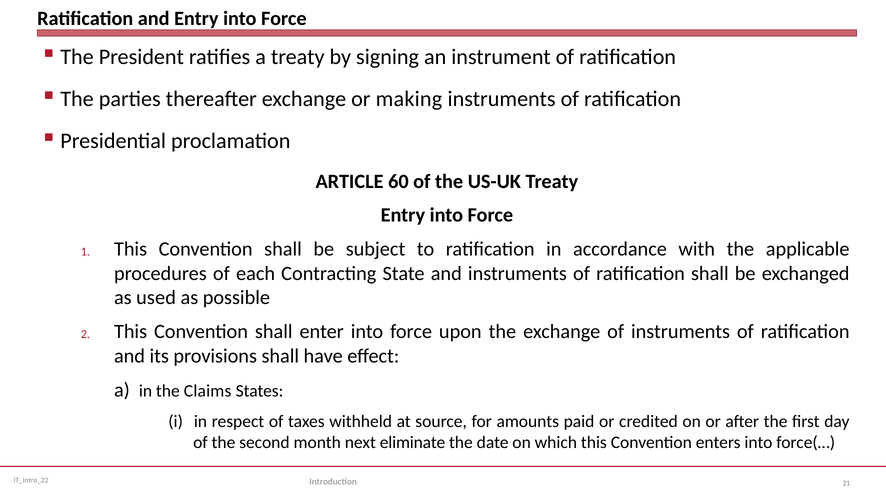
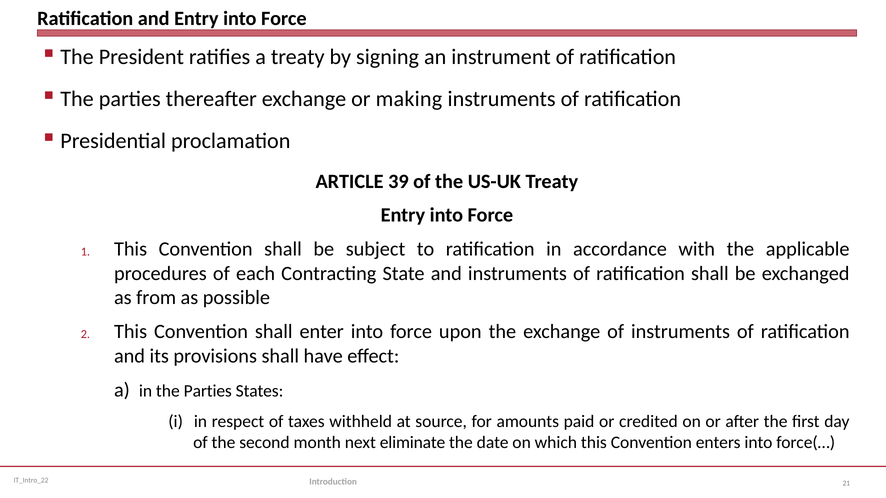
60: 60 -> 39
used: used -> from
in the Claims: Claims -> Parties
